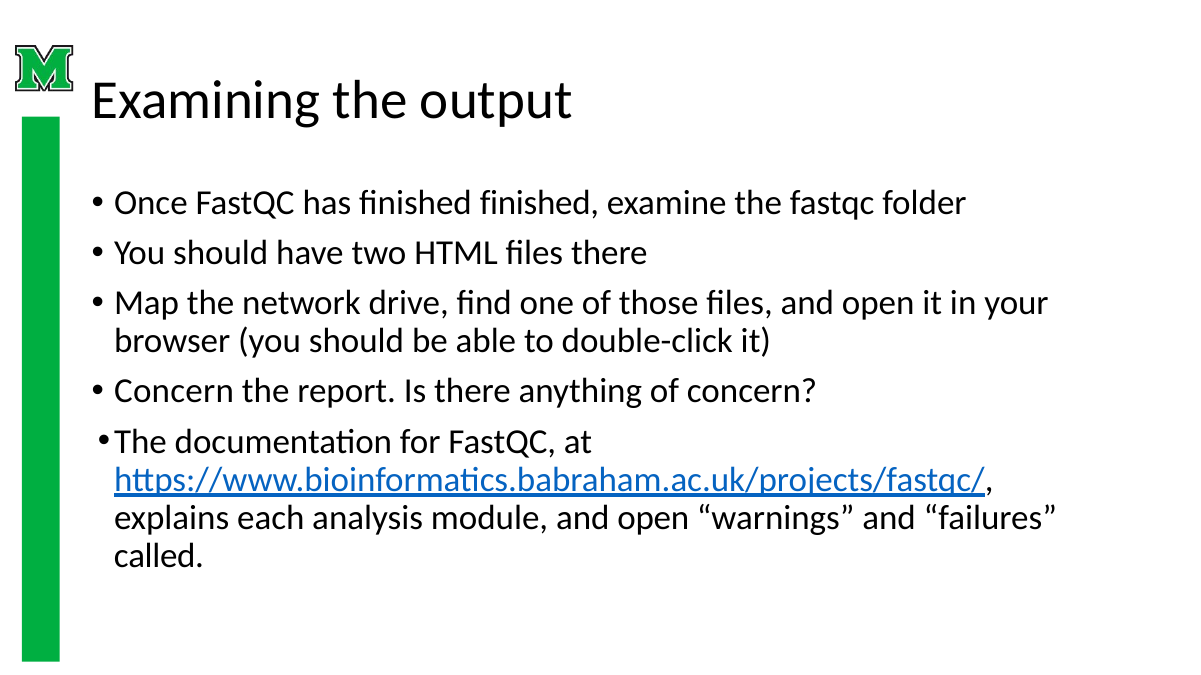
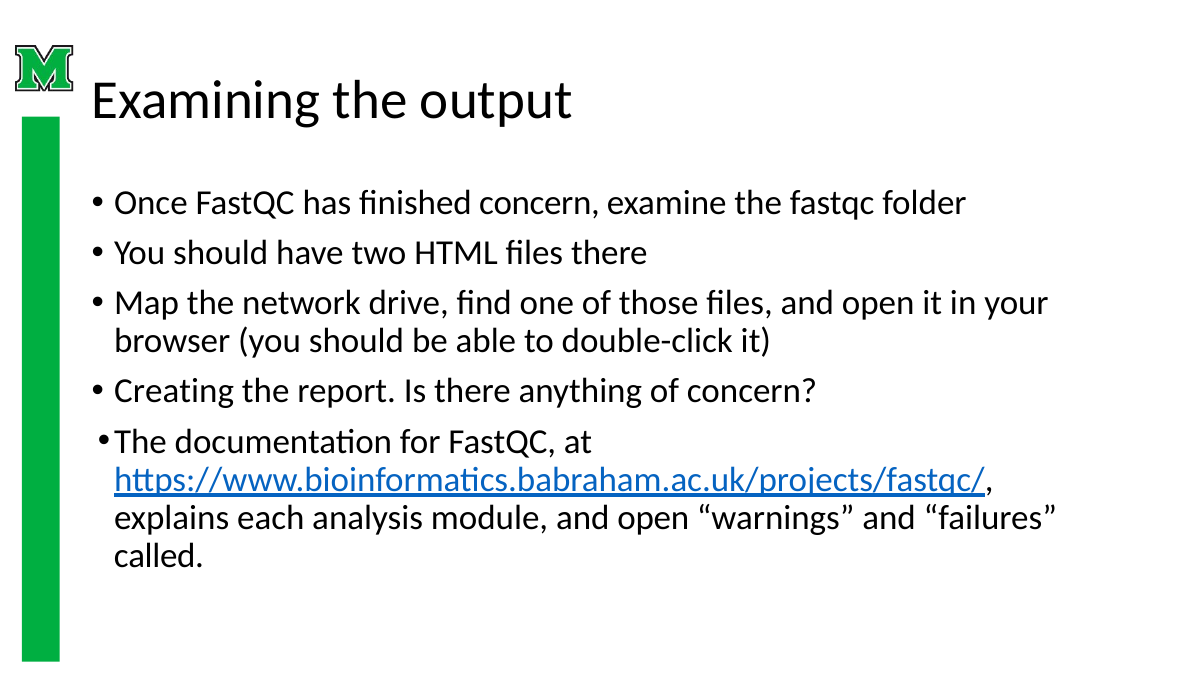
finished finished: finished -> concern
Concern at (174, 392): Concern -> Creating
